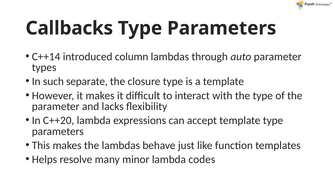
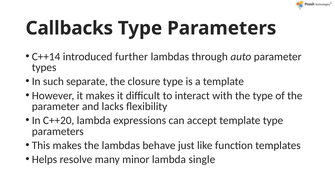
column: column -> further
codes: codes -> single
